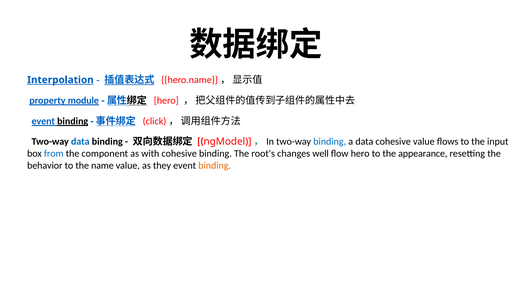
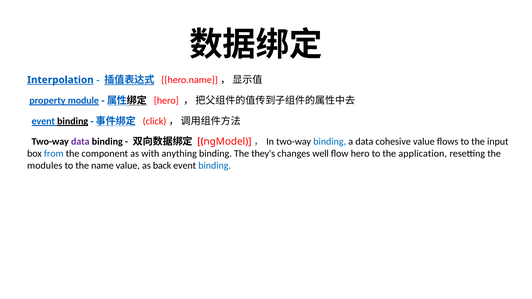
data at (80, 142) colour: blue -> purple
with cohesive: cohesive -> anything
root's: root's -> they's
appearance: appearance -> application
behavior: behavior -> modules
they: they -> back
binding at (215, 166) colour: orange -> blue
